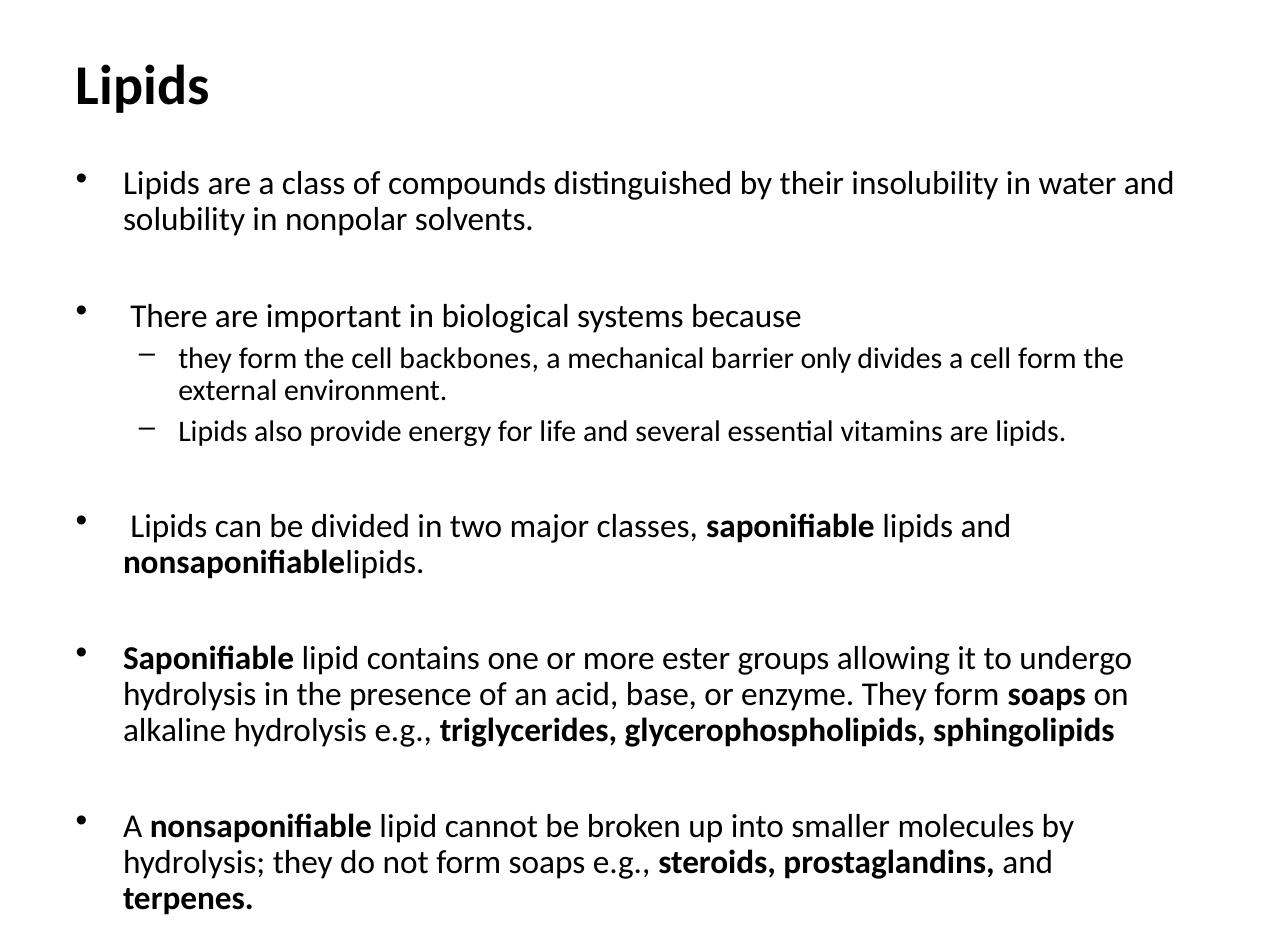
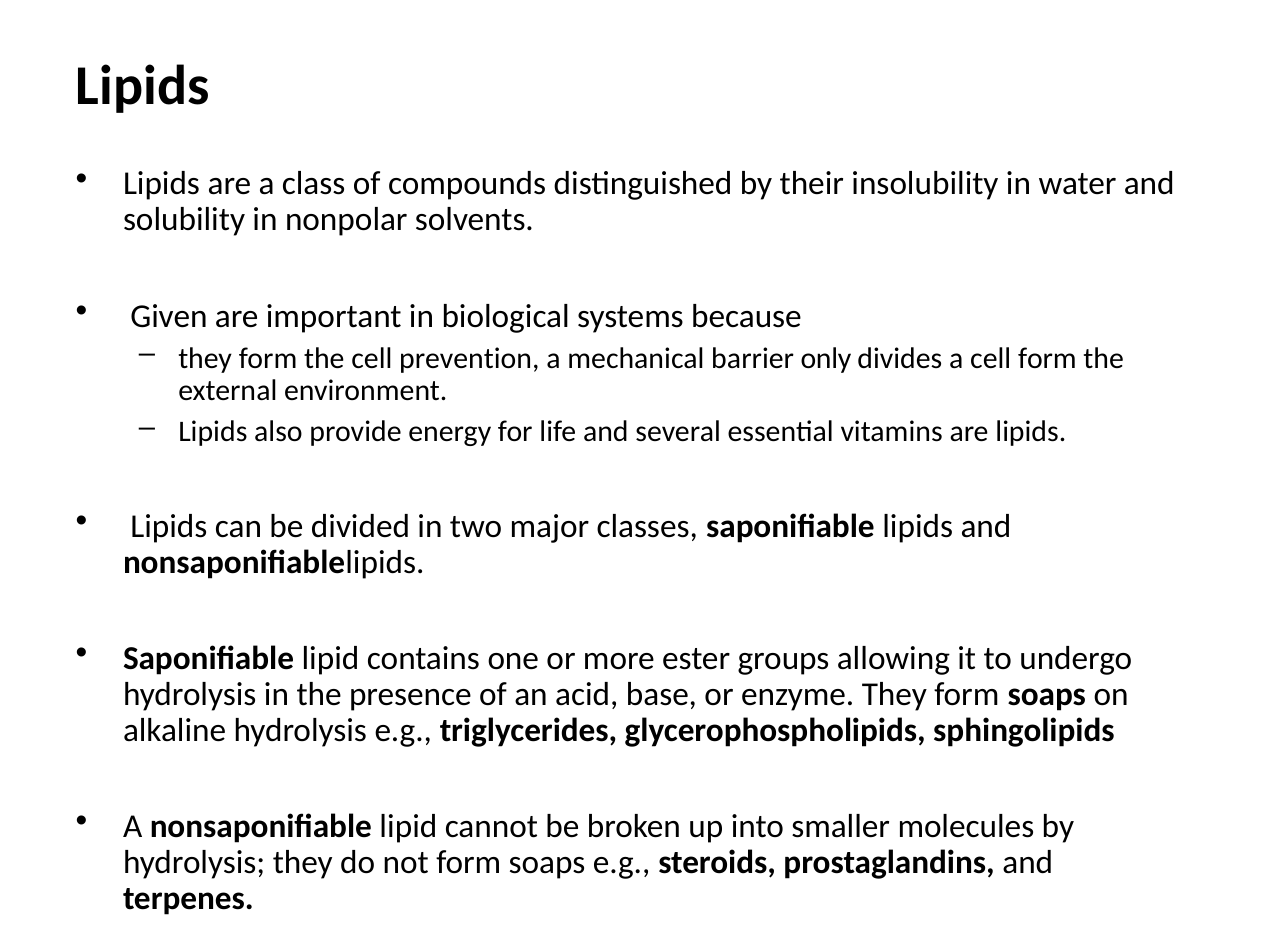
There: There -> Given
backbones: backbones -> prevention
